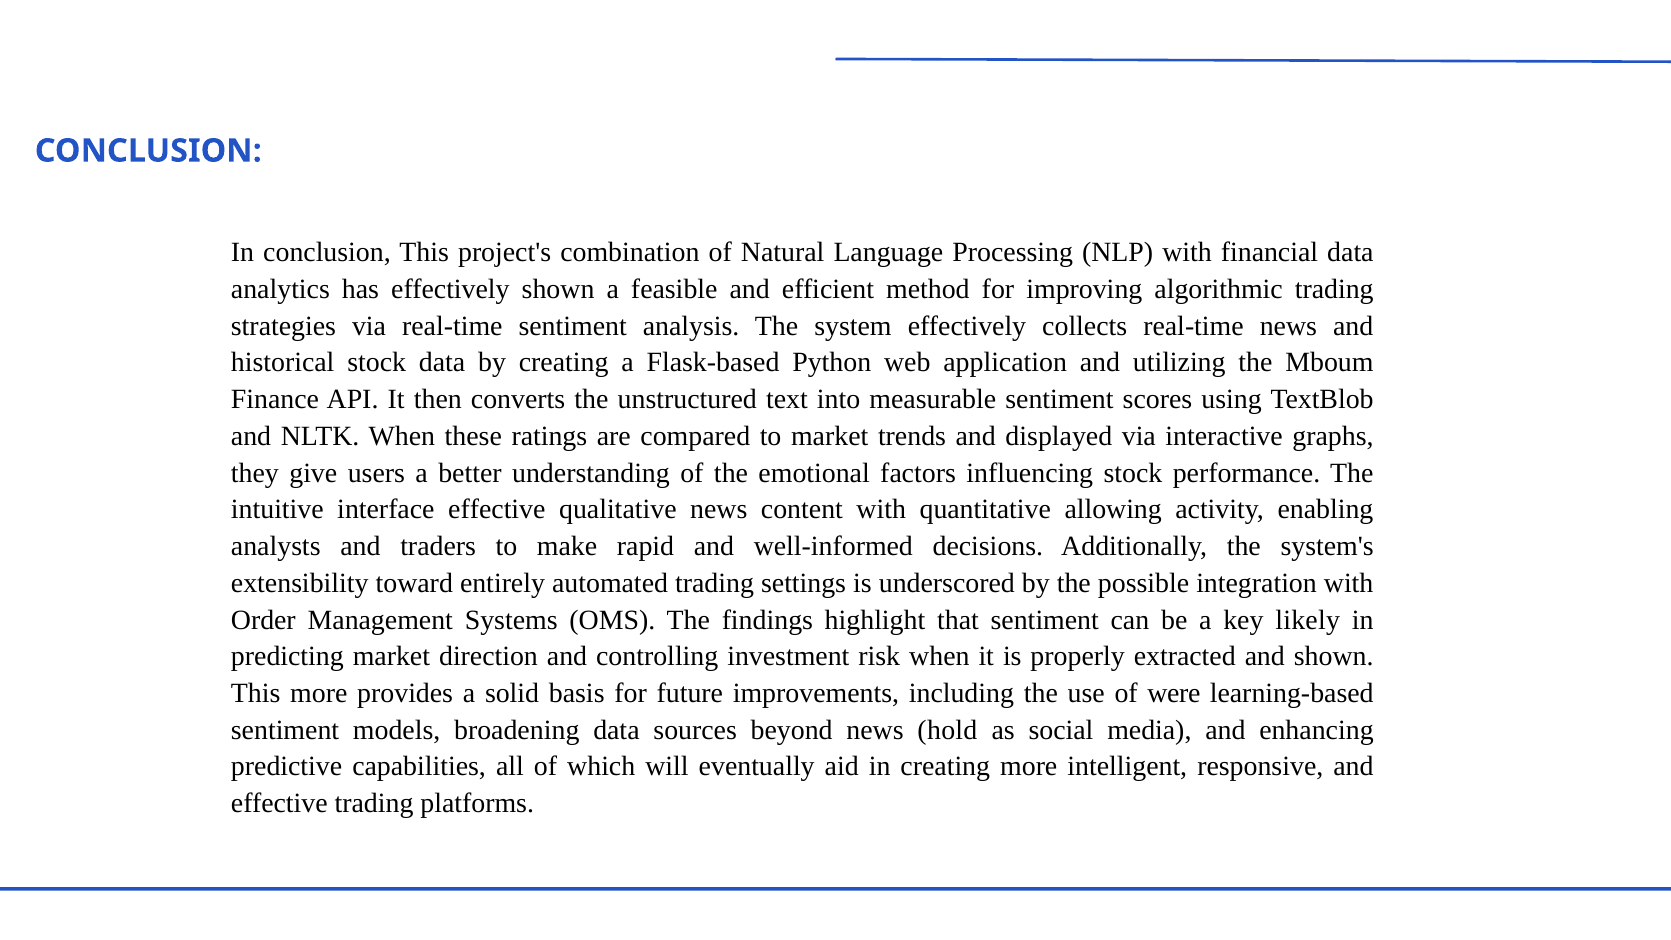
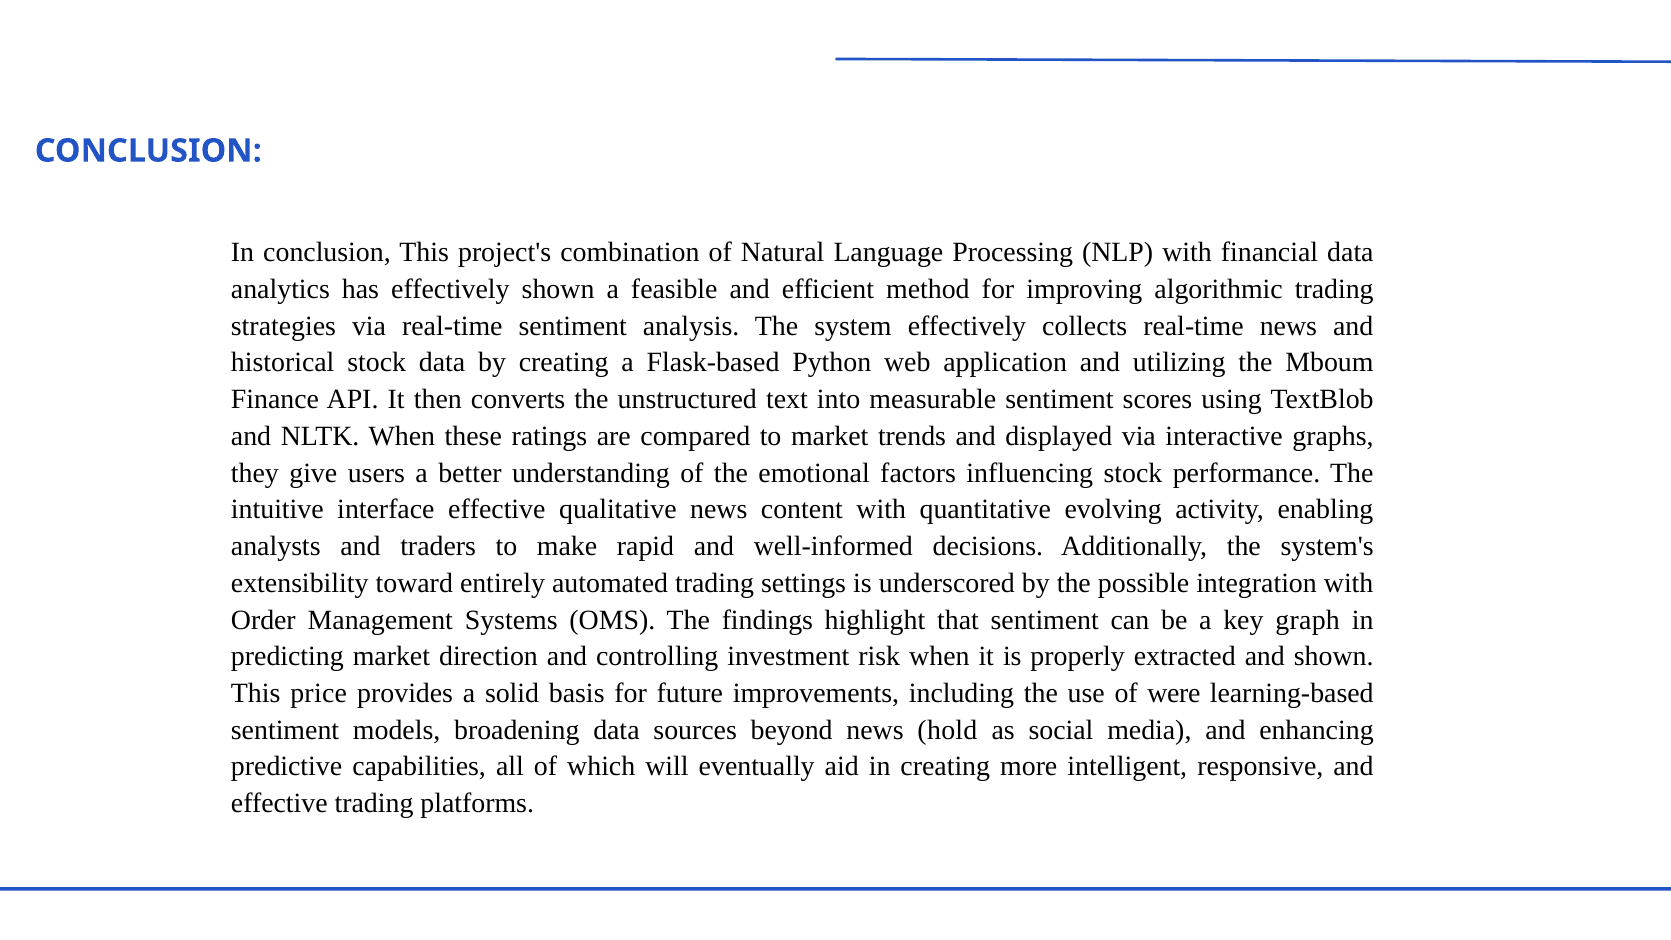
allowing: allowing -> evolving
likely: likely -> graph
This more: more -> price
